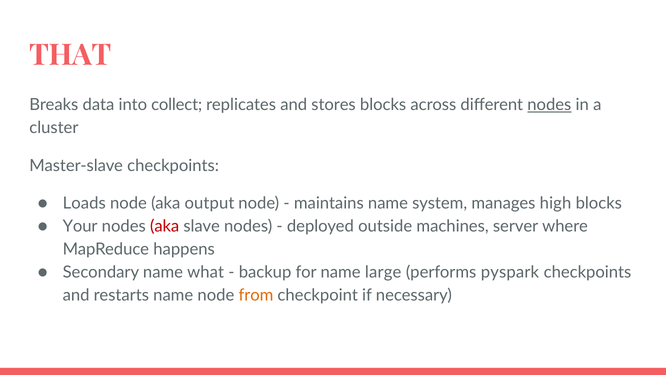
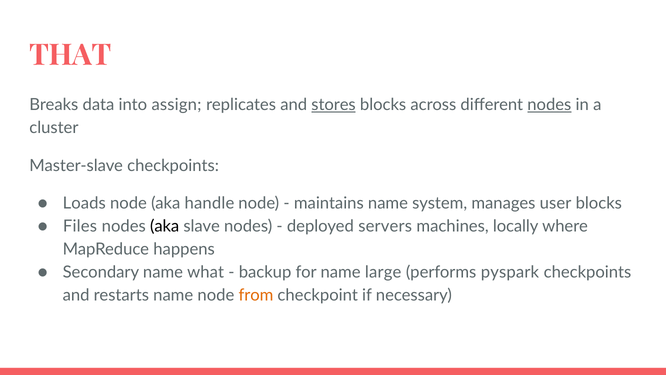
collect: collect -> assign
stores underline: none -> present
output: output -> handle
high: high -> user
Your: Your -> Files
aka at (165, 226) colour: red -> black
outside: outside -> servers
server: server -> locally
